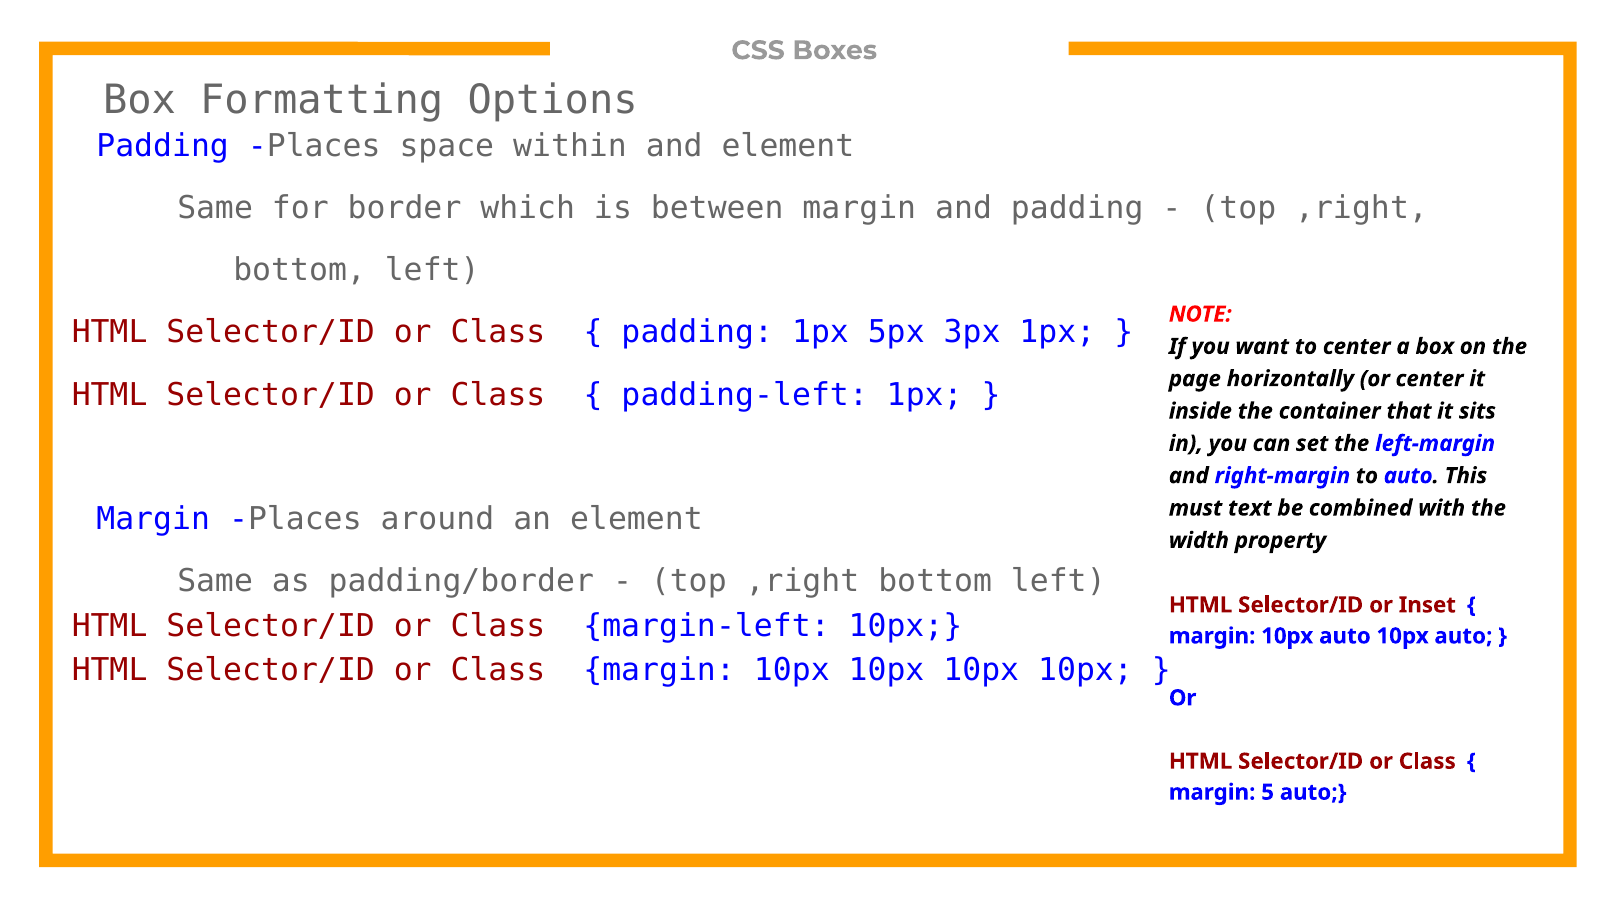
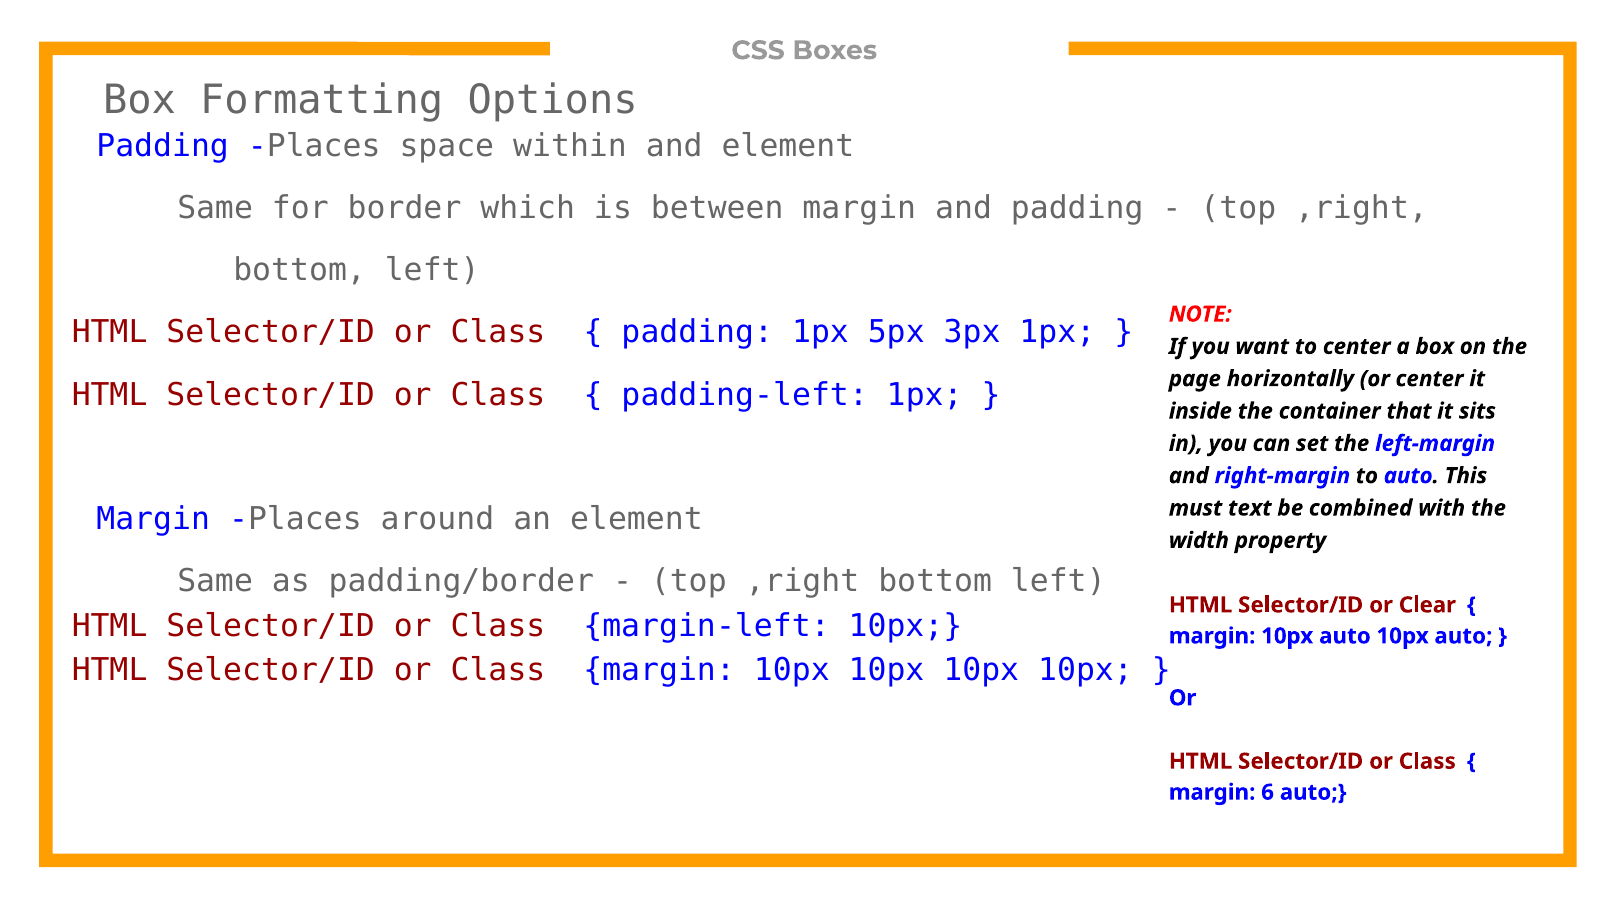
Inset: Inset -> Clear
5: 5 -> 6
